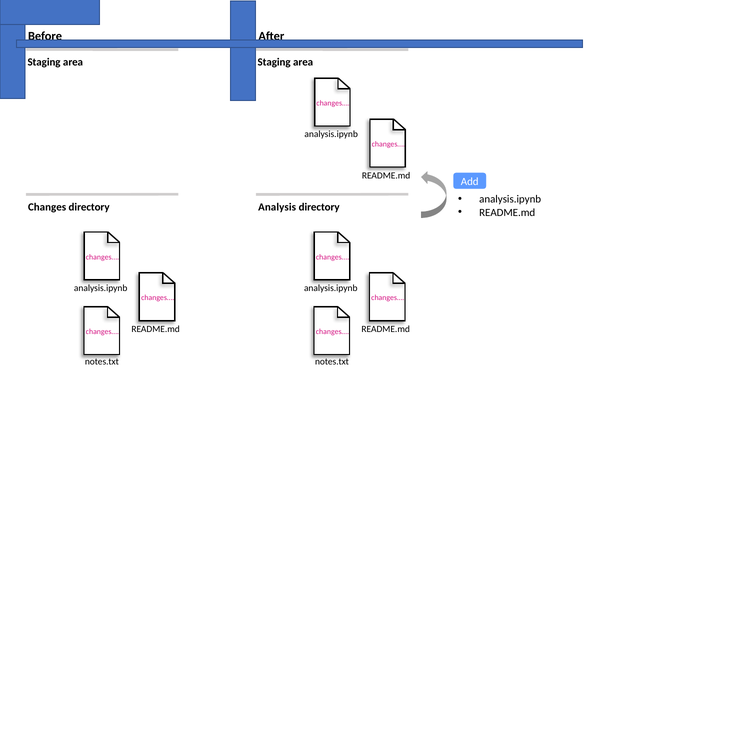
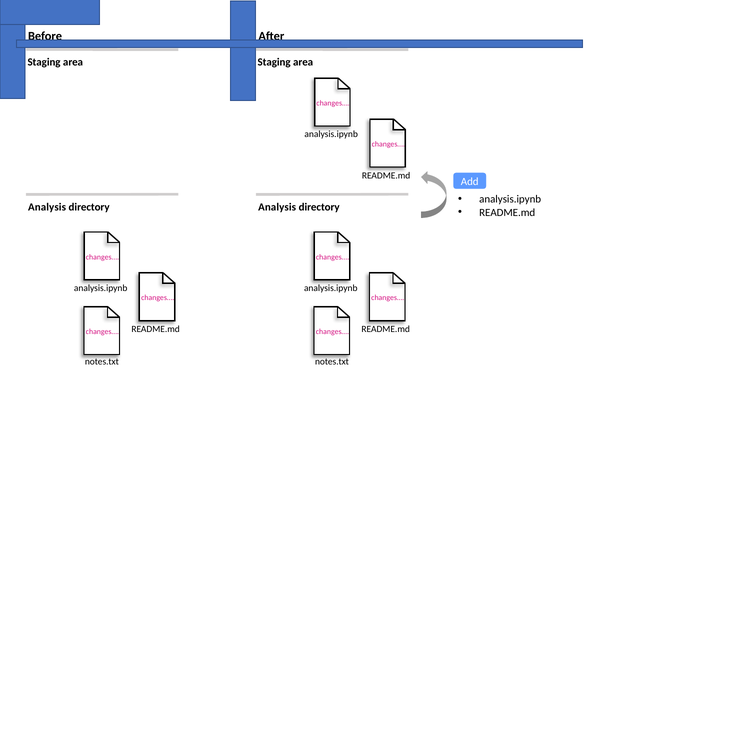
Changes at (47, 207): Changes -> Analysis
